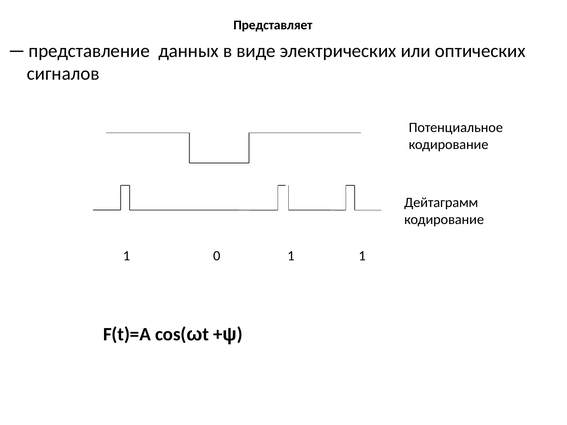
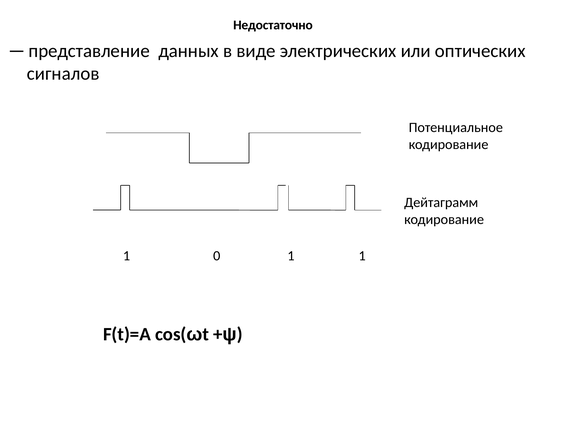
Представляет: Представляет -> Недостаточно
